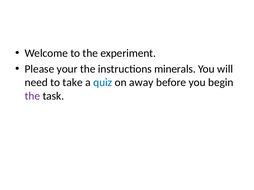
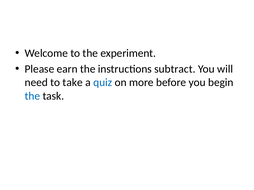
your: your -> earn
minerals: minerals -> subtract
away: away -> more
the at (32, 96) colour: purple -> blue
